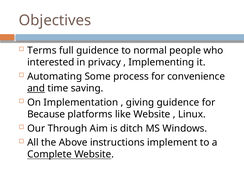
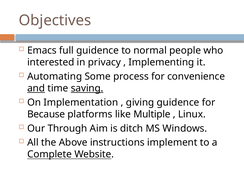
Terms: Terms -> Emacs
saving underline: none -> present
like Website: Website -> Multiple
